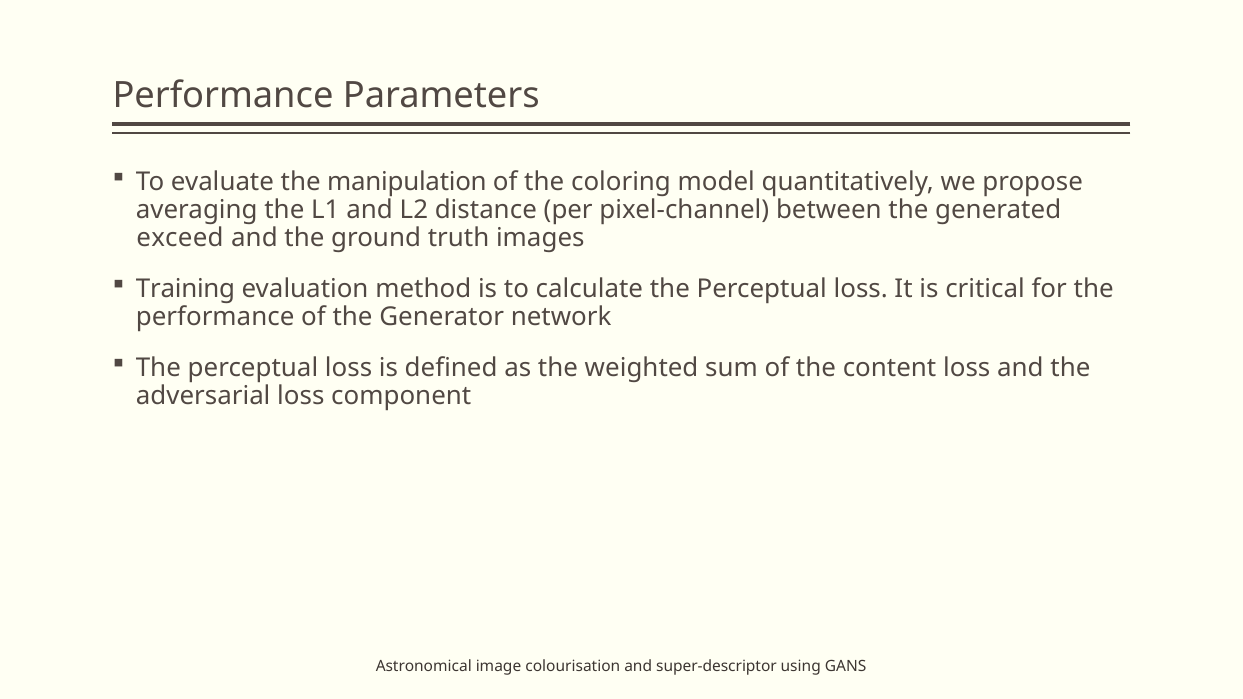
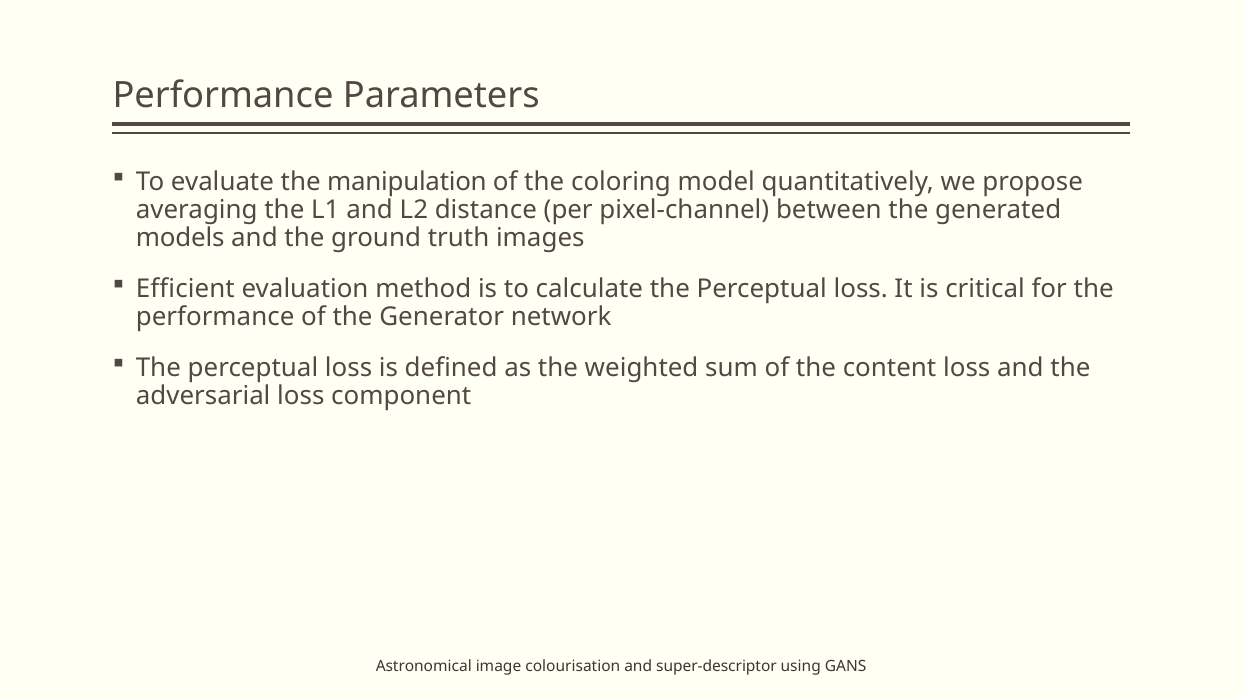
exceed: exceed -> models
Training: Training -> Efficient
